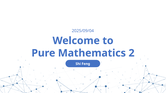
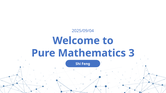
2: 2 -> 3
